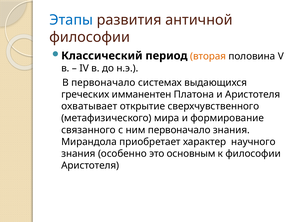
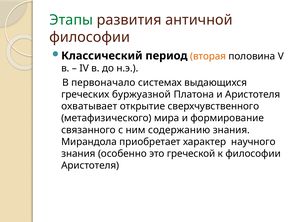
Этапы colour: blue -> green
имманентен: имманентен -> буржуазной
ним первоначало: первоначало -> содержанию
основным: основным -> греческой
